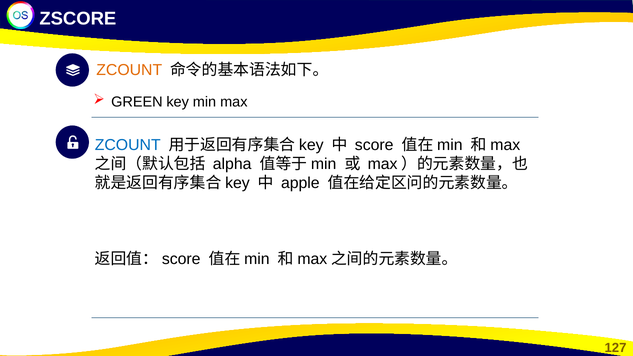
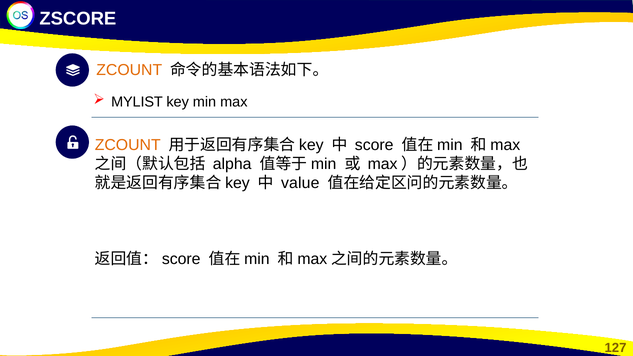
GREEN: GREEN -> MYLIST
ZCOUNT at (128, 145) colour: blue -> orange
apple: apple -> value
